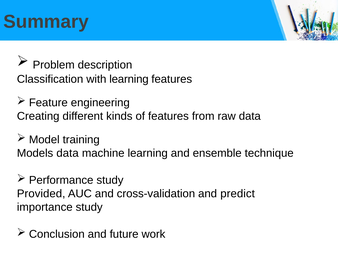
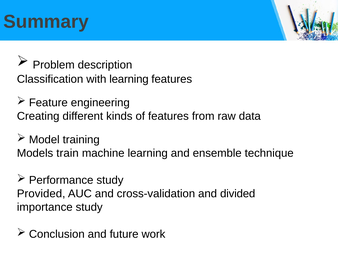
Models data: data -> train
predict: predict -> divided
